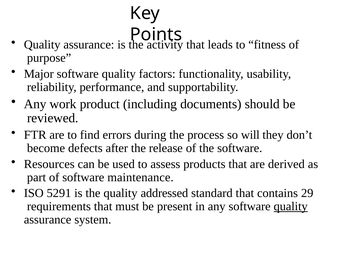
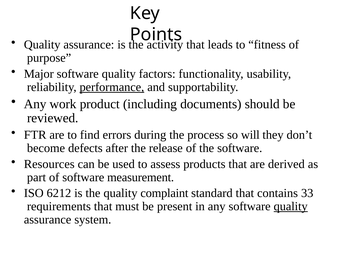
performance underline: none -> present
maintenance: maintenance -> measurement
5291: 5291 -> 6212
addressed: addressed -> complaint
29: 29 -> 33
